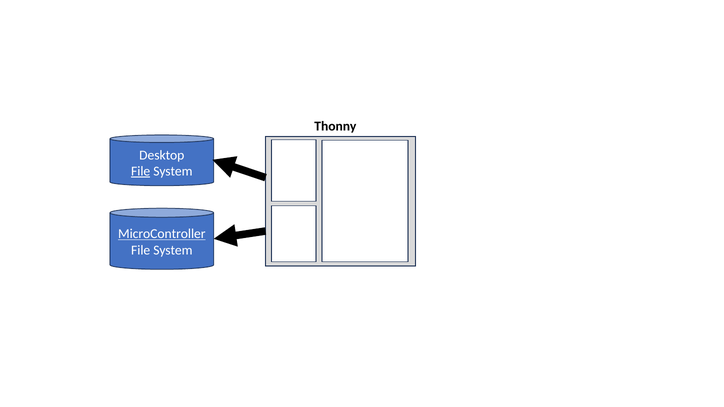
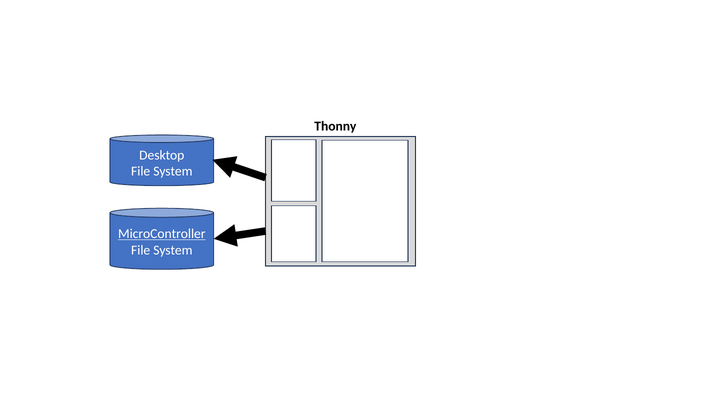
File at (141, 171) underline: present -> none
